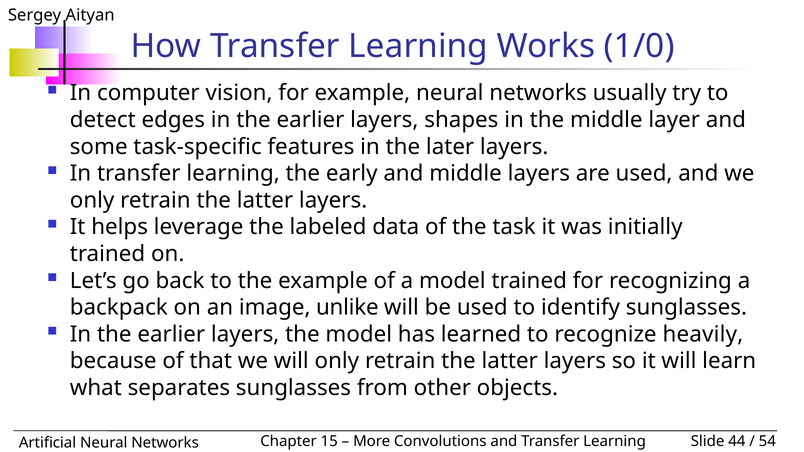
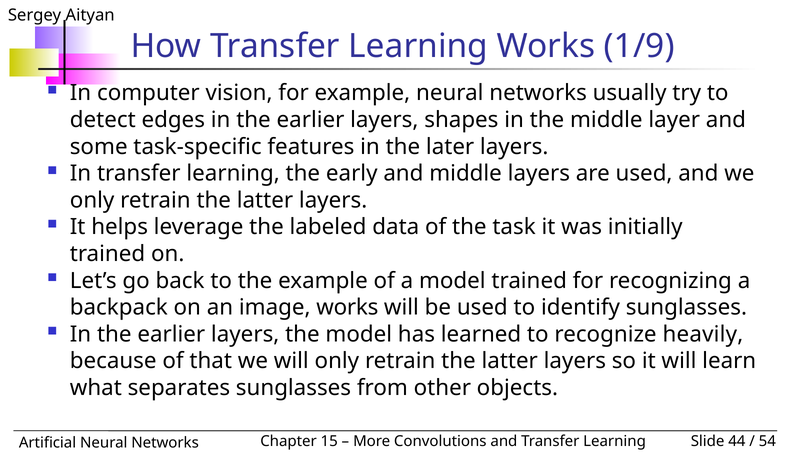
1/0: 1/0 -> 1/9
image unlike: unlike -> works
